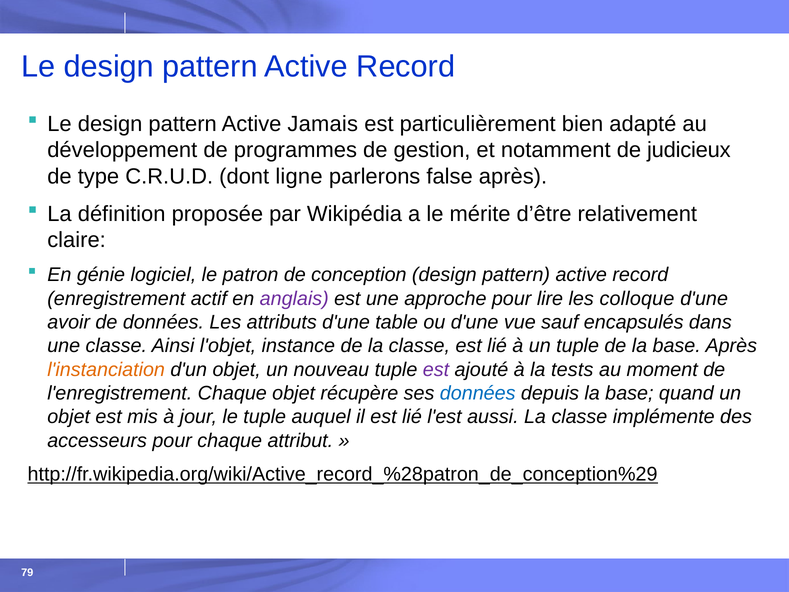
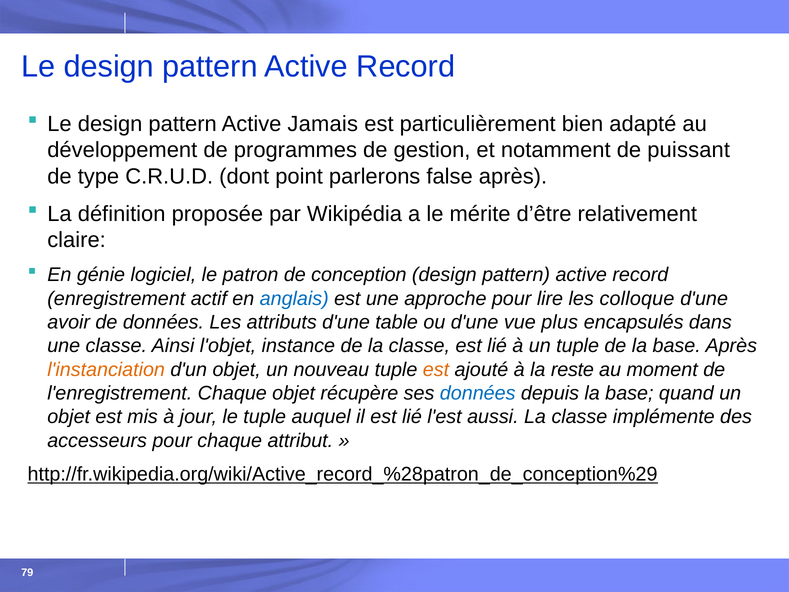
judicieux: judicieux -> puissant
ligne: ligne -> point
anglais colour: purple -> blue
sauf: sauf -> plus
est at (436, 369) colour: purple -> orange
tests: tests -> reste
